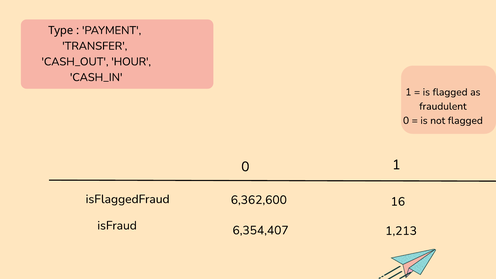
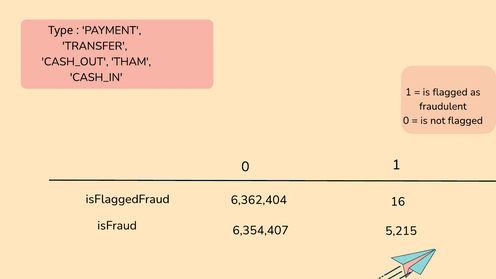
HOUR: HOUR -> THAM
6,362,600: 6,362,600 -> 6,362,404
1,213: 1,213 -> 5,215
